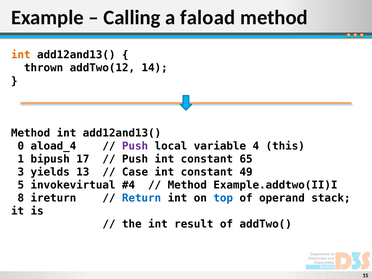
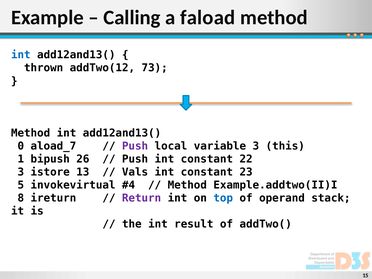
int at (21, 55) colour: orange -> blue
14: 14 -> 73
aload_4: aload_4 -> aload_7
variable 4: 4 -> 3
17: 17 -> 26
65: 65 -> 22
yields: yields -> istore
Case: Case -> Vals
49: 49 -> 23
Return colour: blue -> purple
